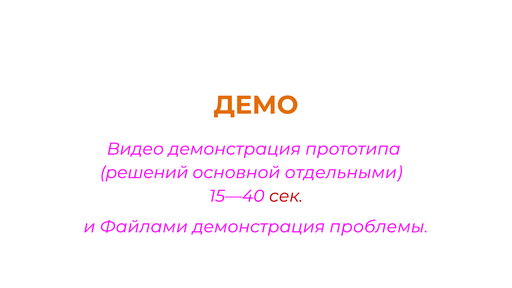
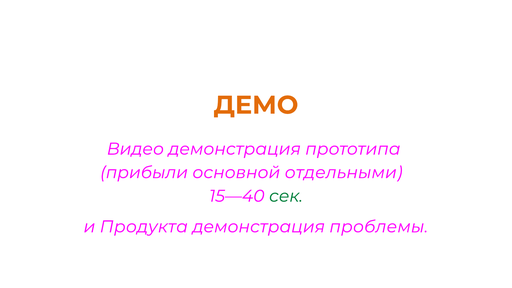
решений: решений -> прибыли
сек colour: red -> green
Файлами: Файлами -> Продукта
